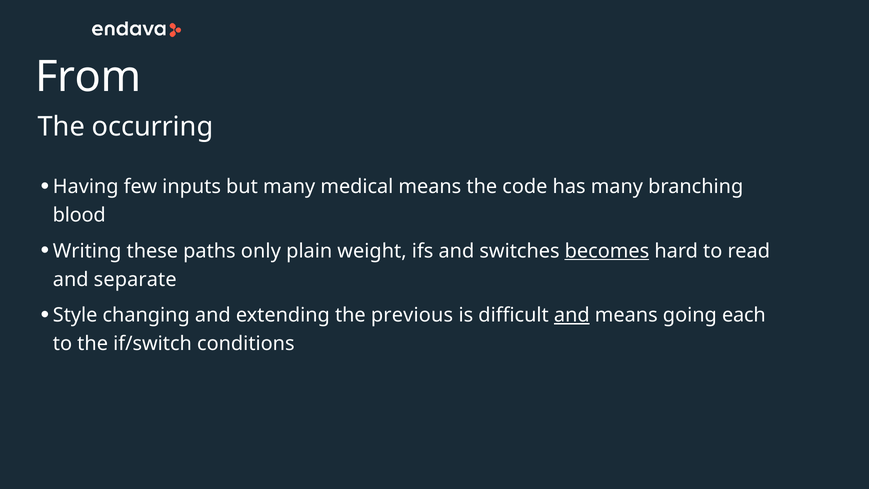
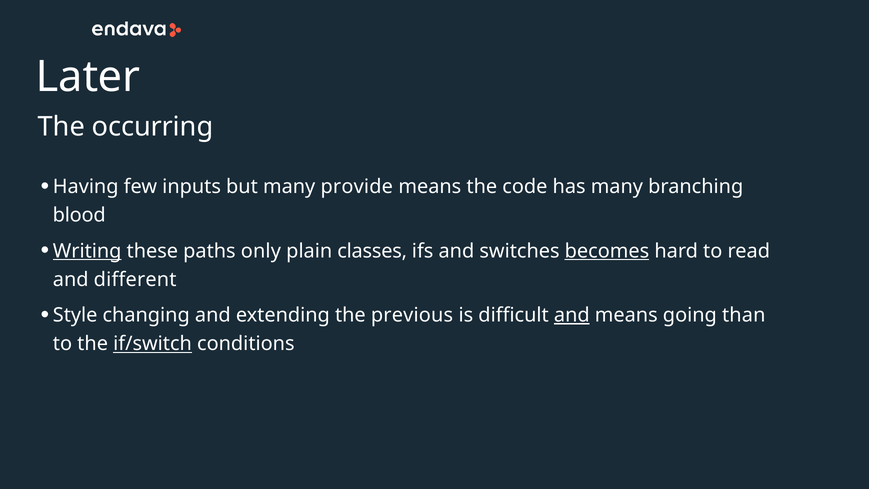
From: From -> Later
medical: medical -> provide
Writing underline: none -> present
weight: weight -> classes
separate: separate -> different
each: each -> than
if/switch underline: none -> present
